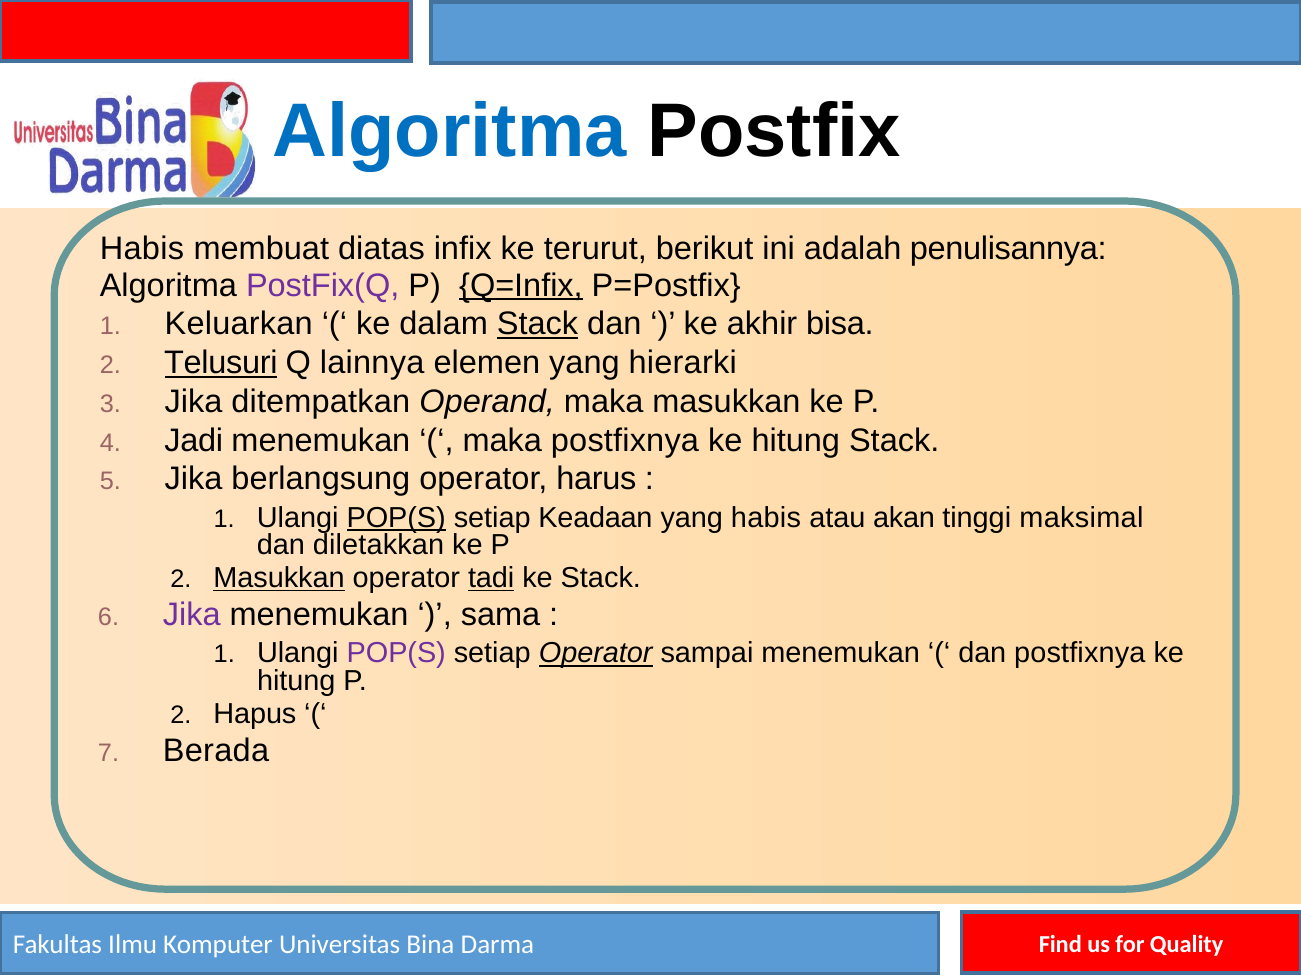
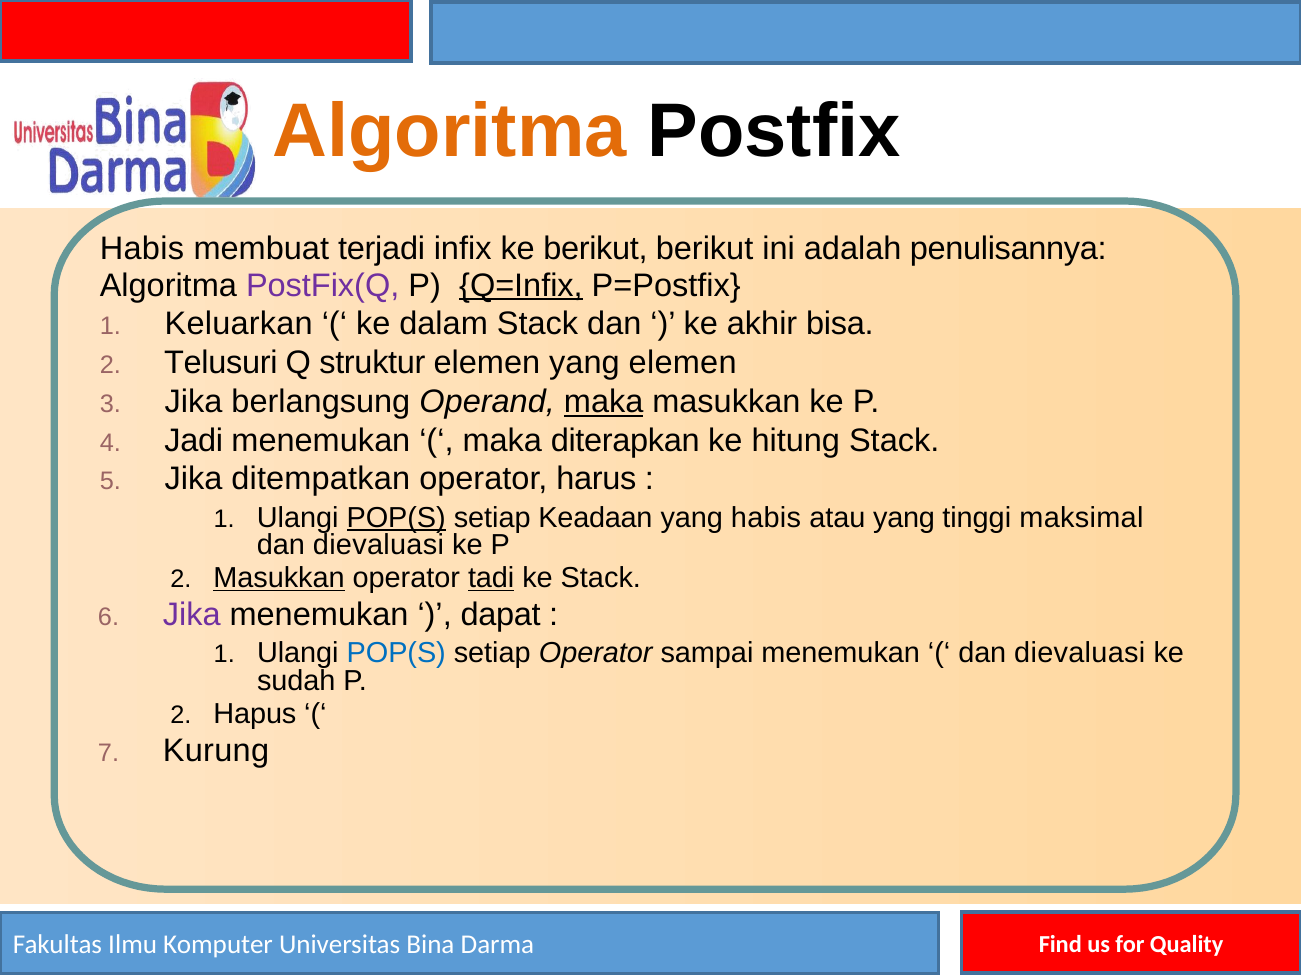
Algoritma at (450, 131) colour: blue -> orange
diatas: diatas -> terjadi
ke terurut: terurut -> berikut
Stack at (538, 324) underline: present -> none
Telusuri underline: present -> none
lainnya: lainnya -> struktur
yang hierarki: hierarki -> elemen
ditempatkan: ditempatkan -> berlangsung
maka at (604, 402) underline: none -> present
maka postfixnya: postfixnya -> diterapkan
berlangsung: berlangsung -> ditempatkan
atau akan: akan -> yang
diletakkan at (379, 545): diletakkan -> dievaluasi
sama: sama -> dapat
POP(S at (396, 653) colour: purple -> blue
Operator at (596, 653) underline: present -> none
postfixnya at (1080, 653): postfixnya -> dievaluasi
hitung at (296, 681): hitung -> sudah
Berada: Berada -> Kurung
